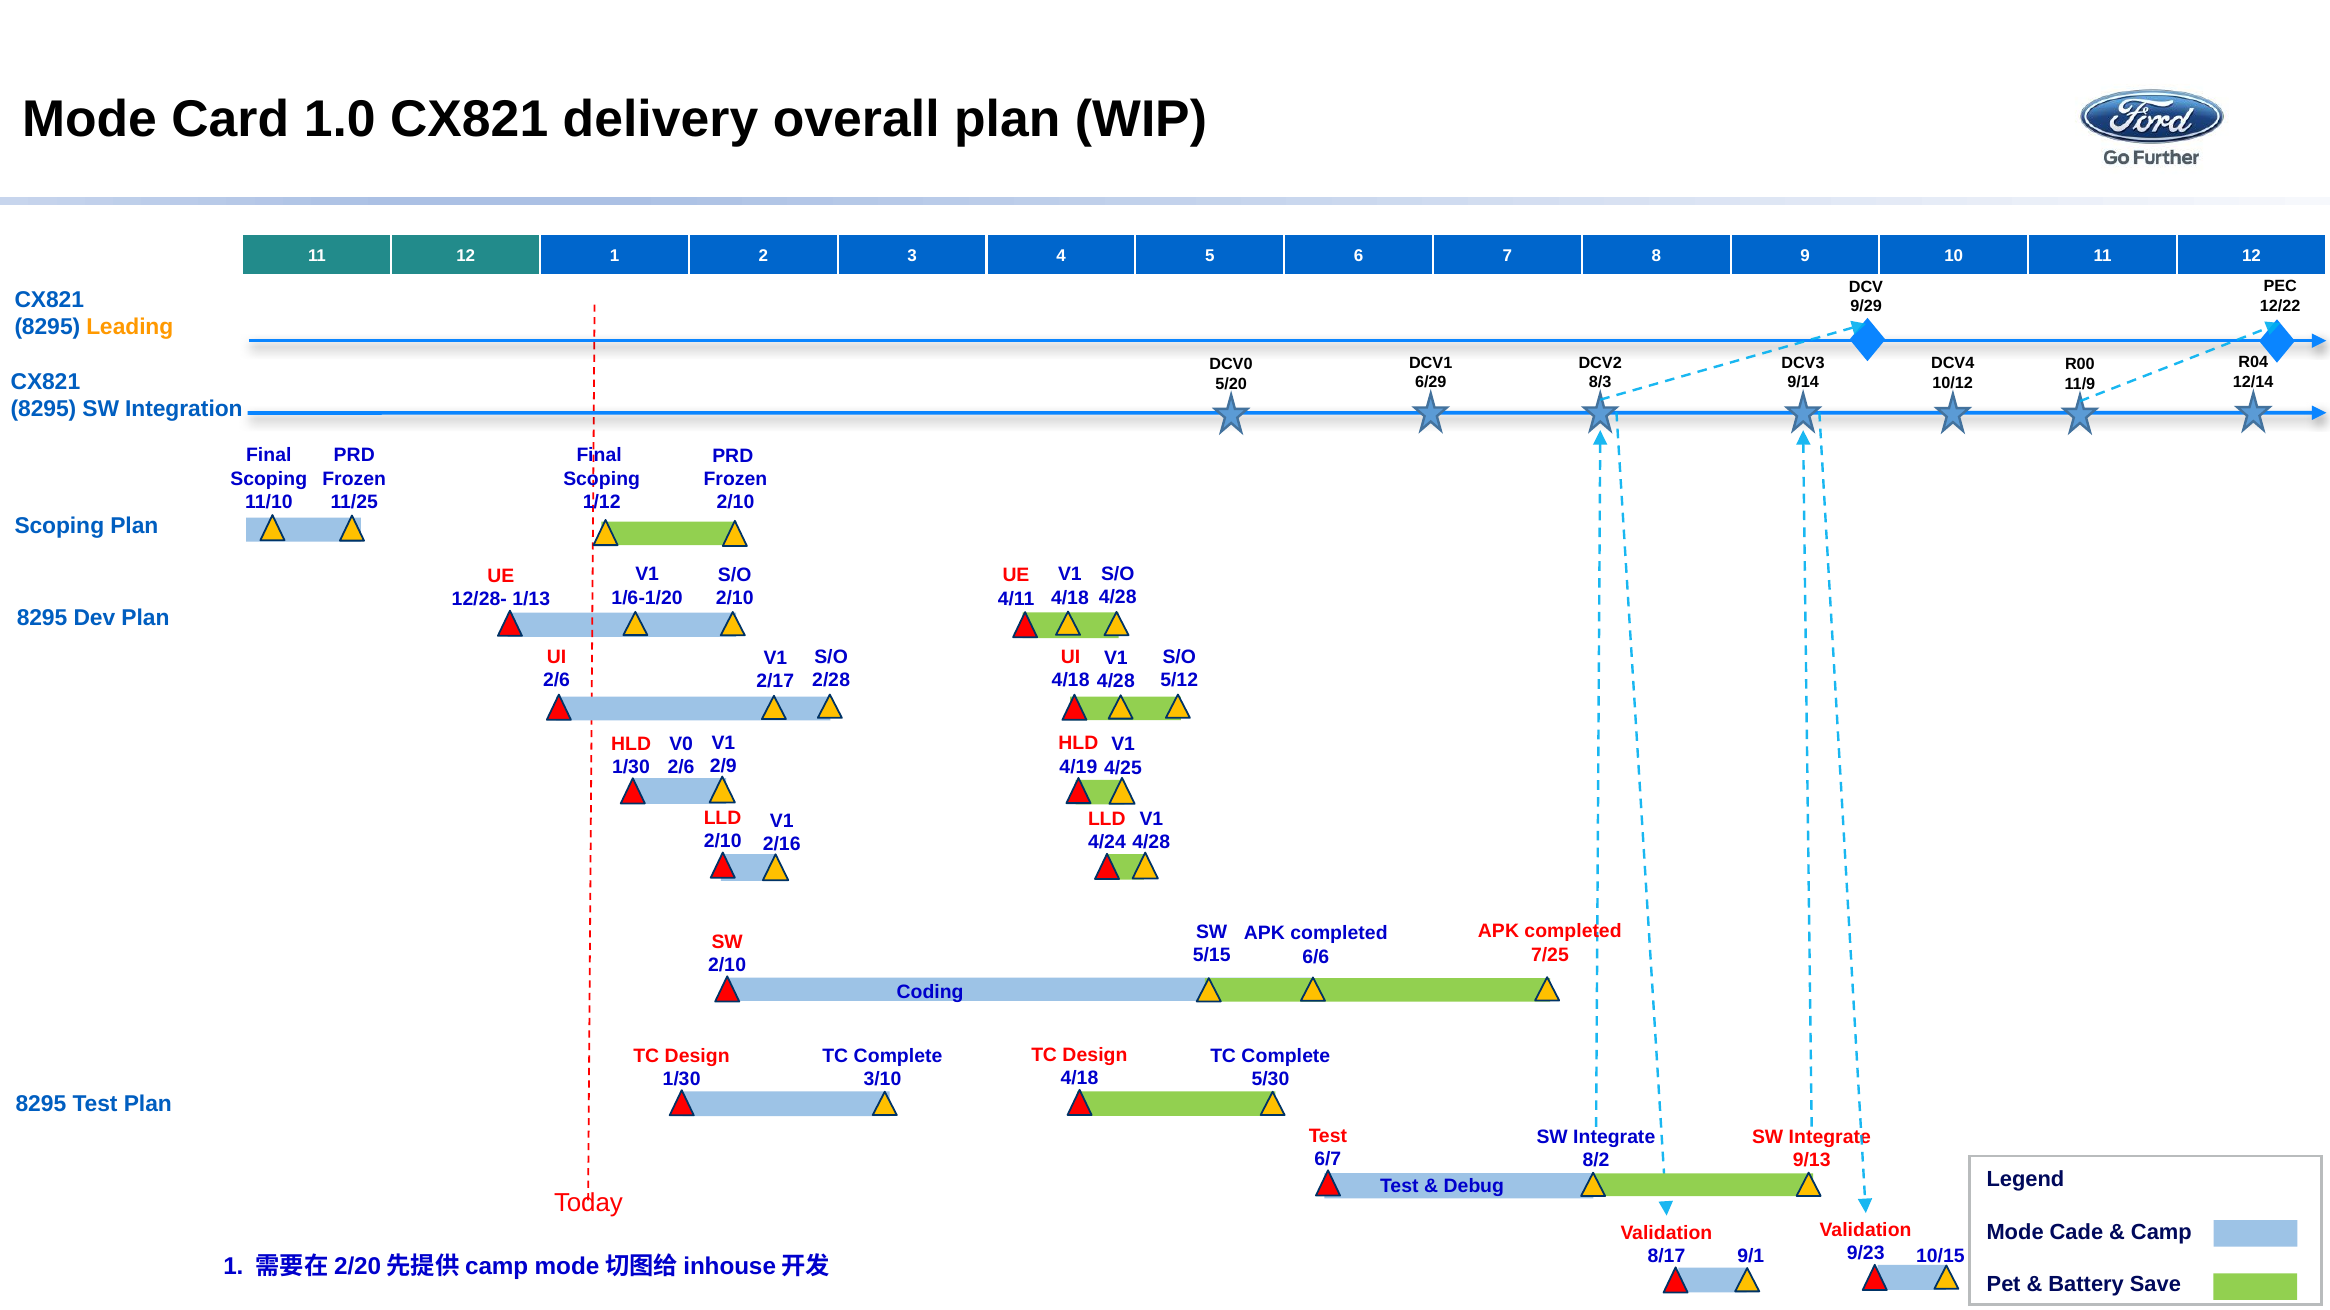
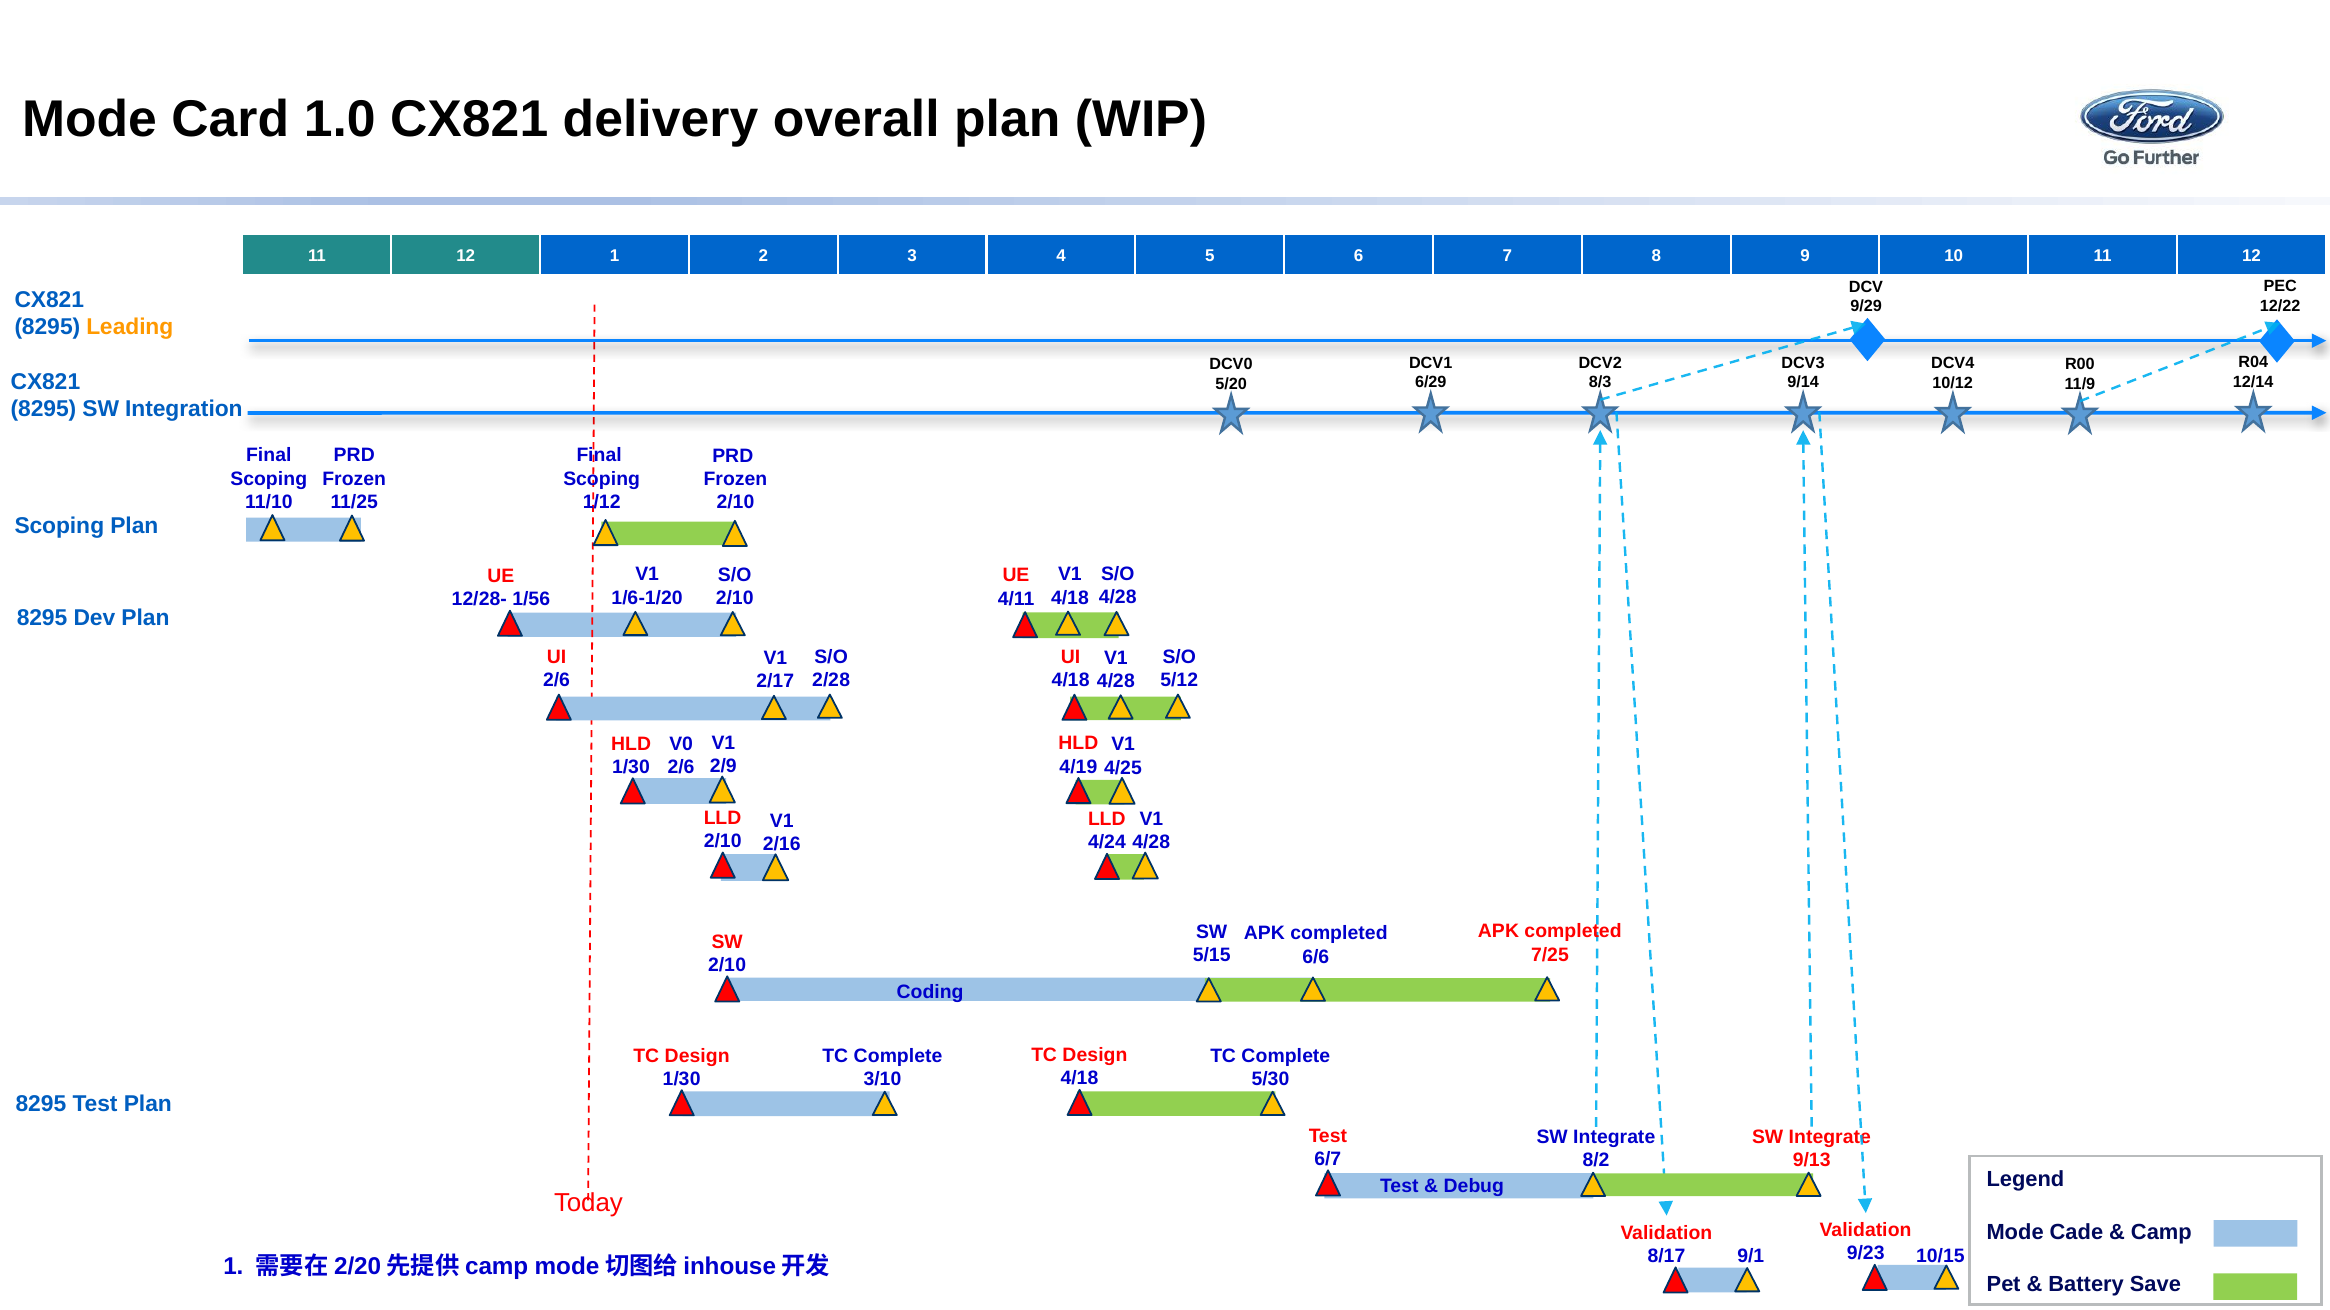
1/13: 1/13 -> 1/56
